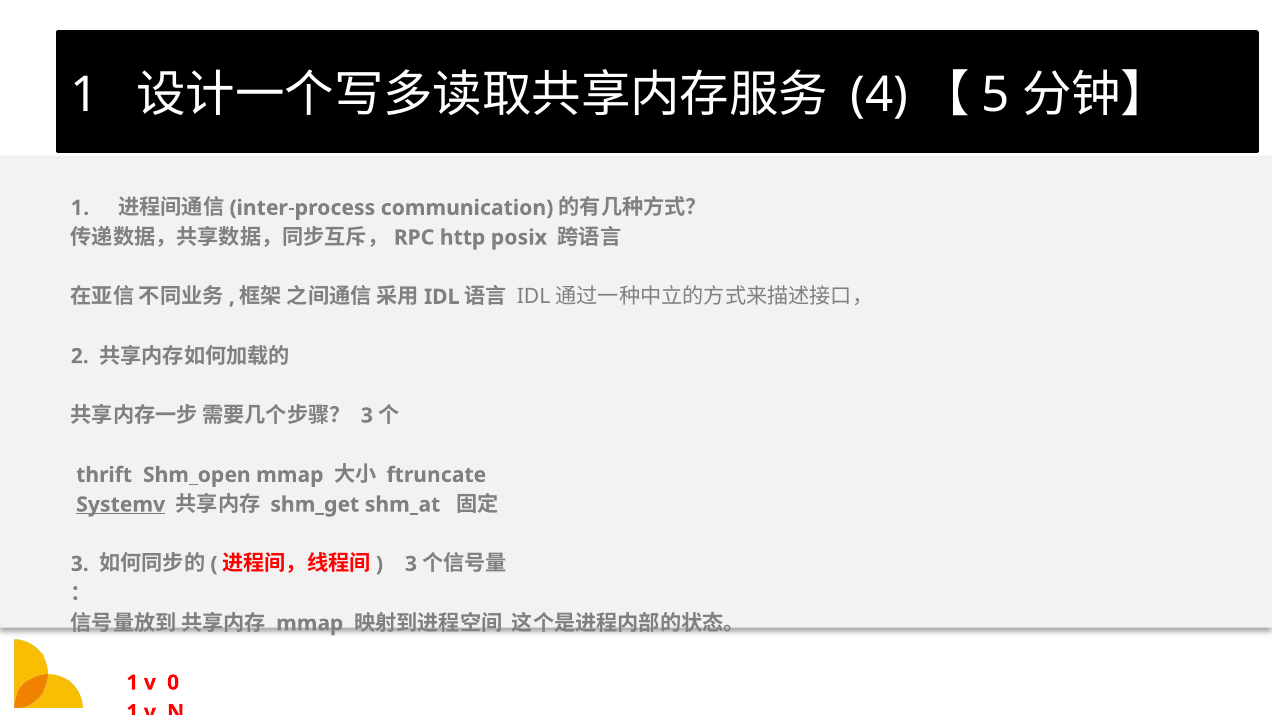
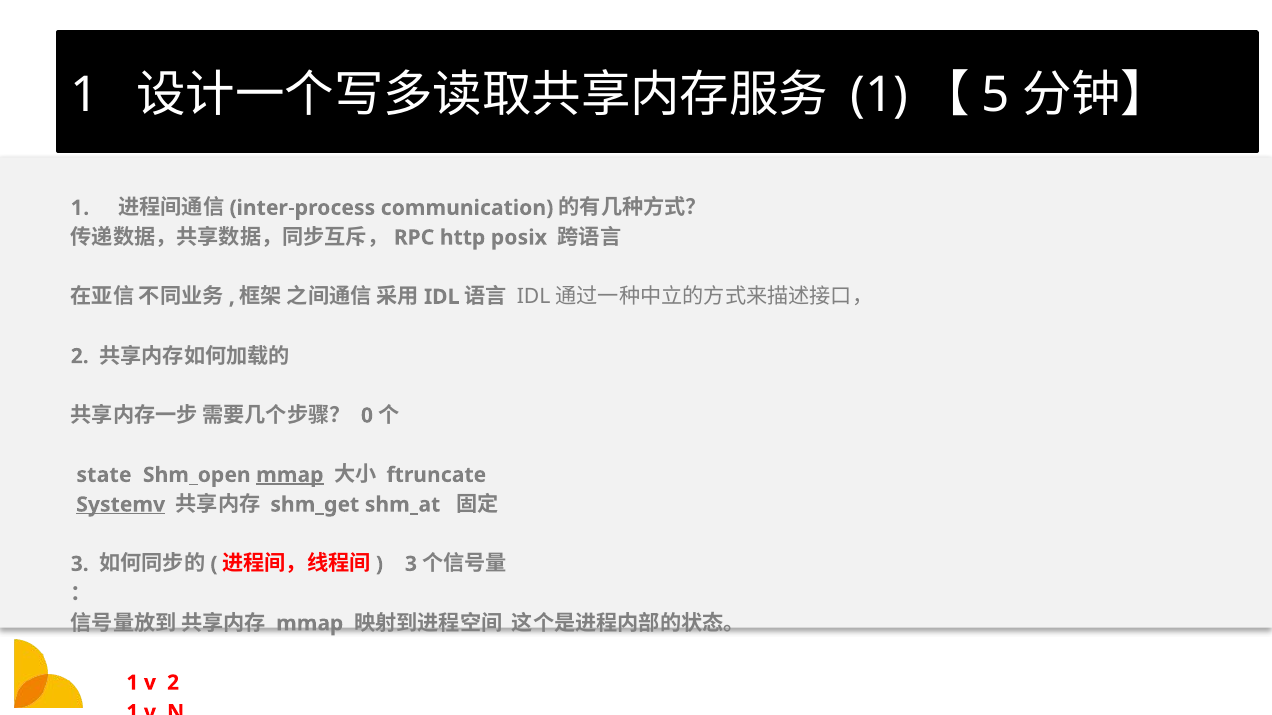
4 at (880, 95): 4 -> 1
3 at (367, 416): 3 -> 0
thrift: thrift -> state
mmap at (290, 475) underline: none -> present
v 0: 0 -> 2
